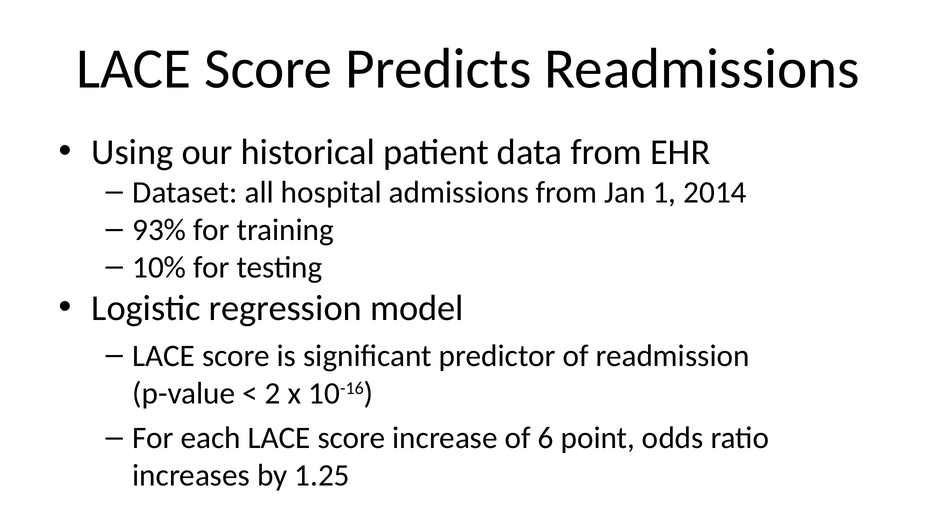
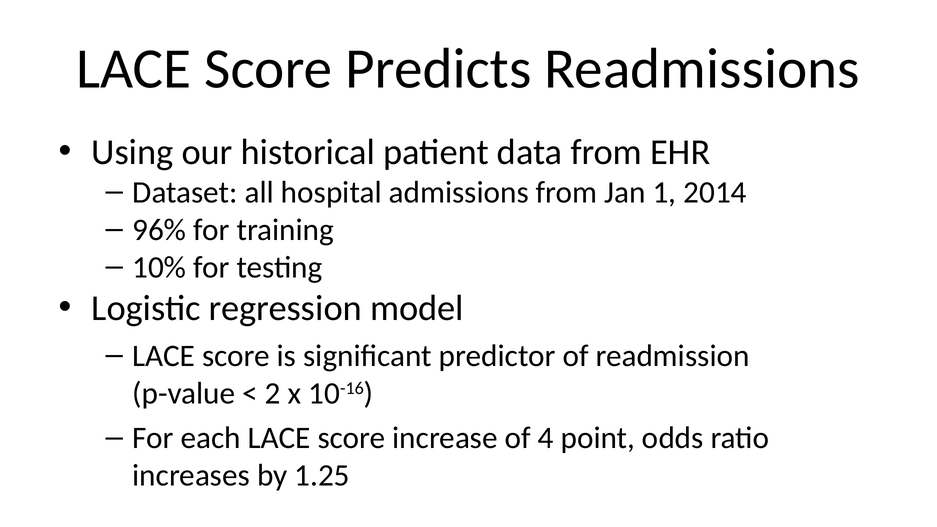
93%: 93% -> 96%
6: 6 -> 4
